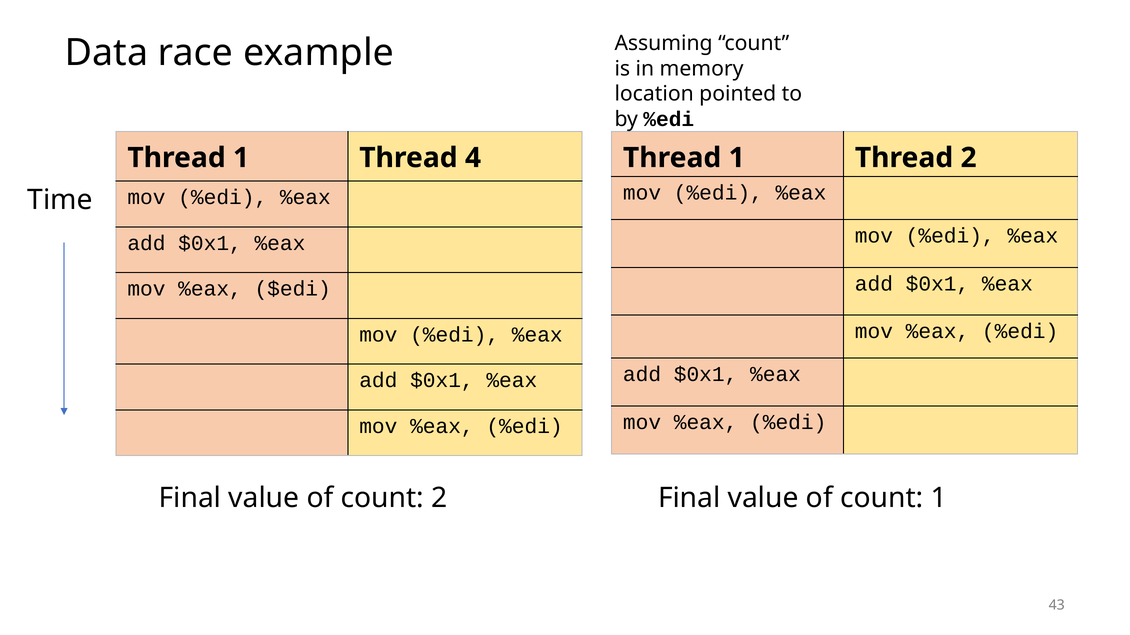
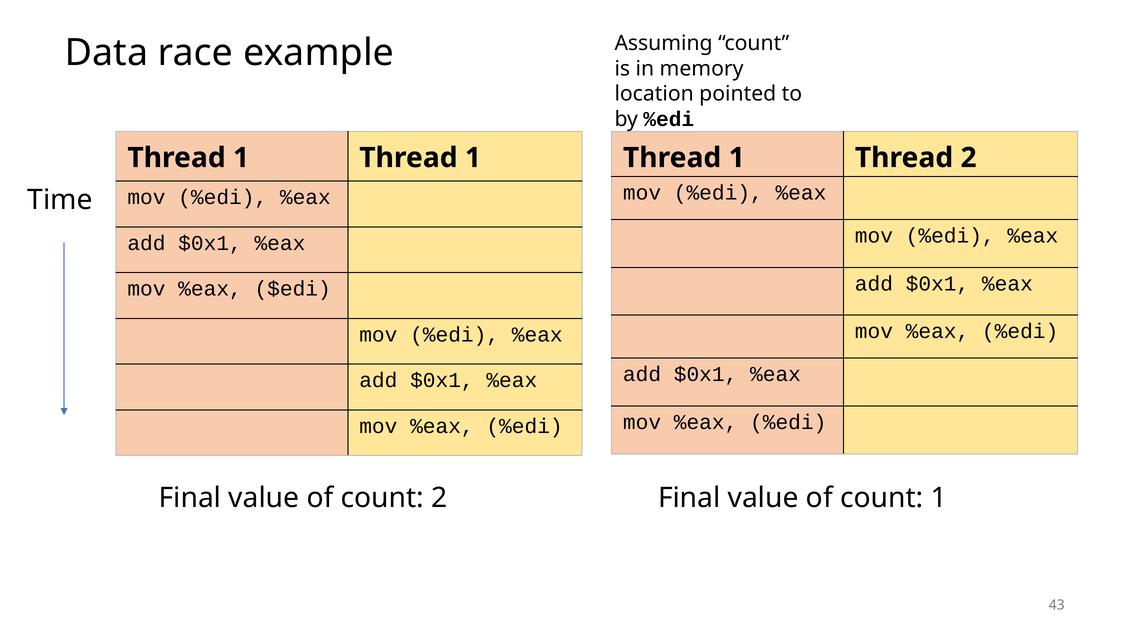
1 Thread 4: 4 -> 1
